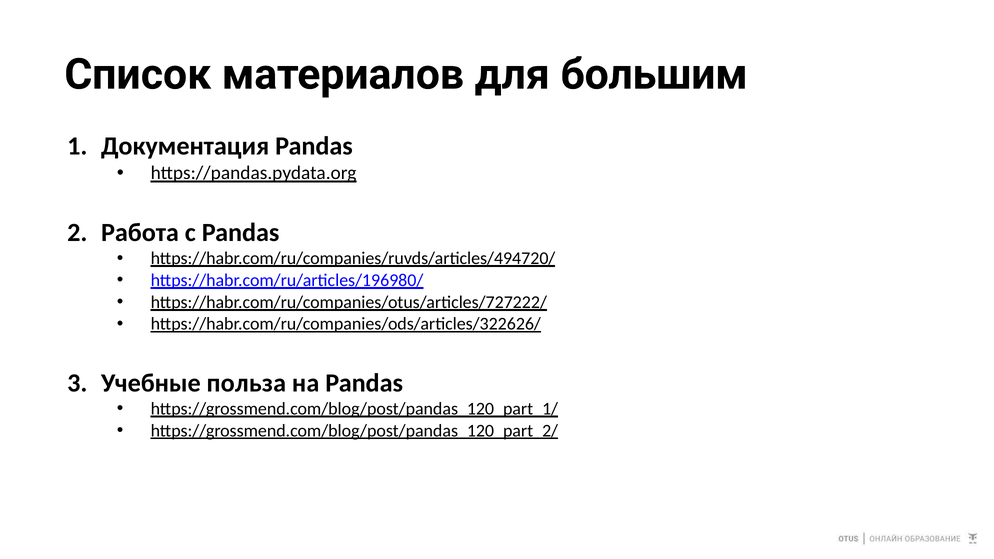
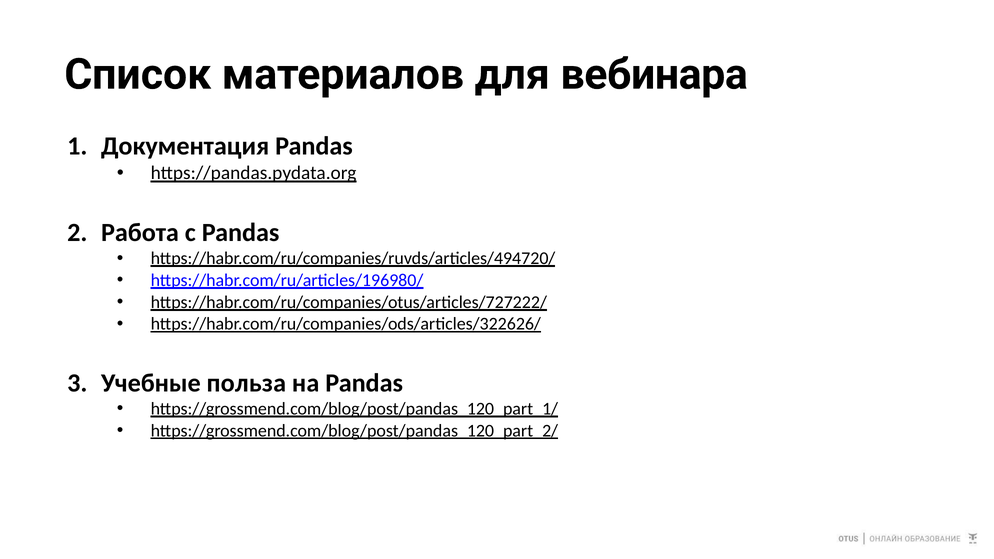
большим: большим -> вебинара
